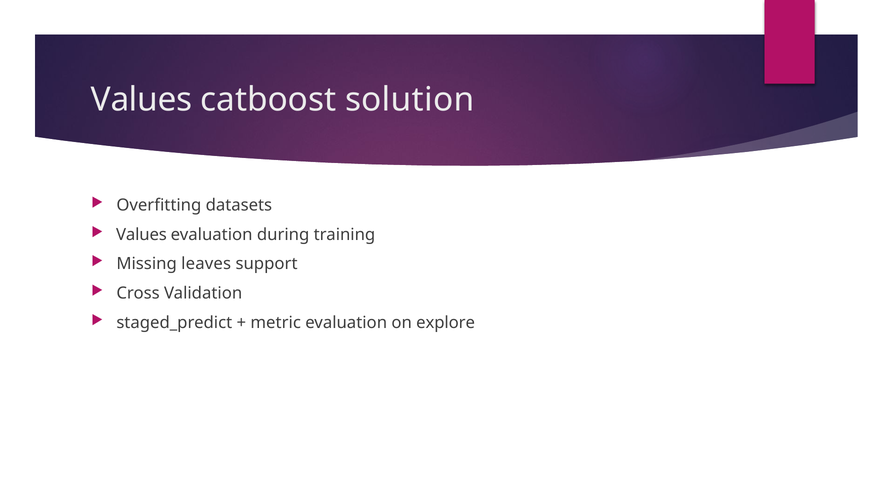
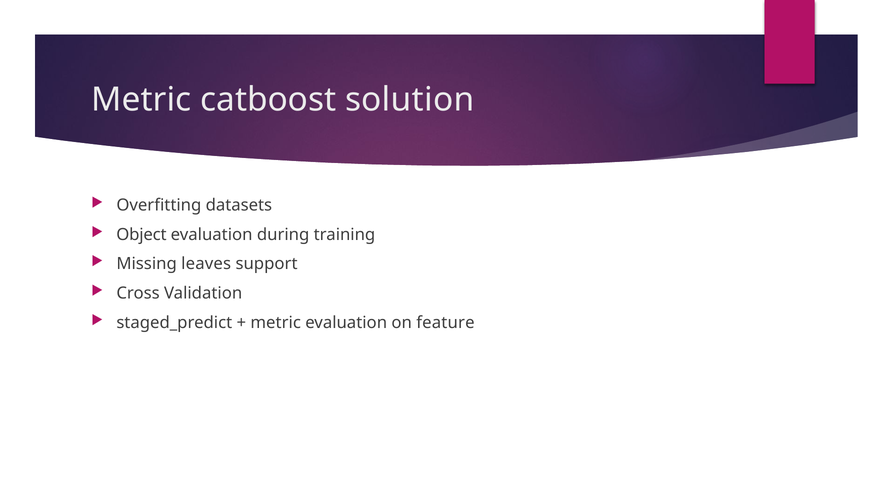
Values at (142, 100): Values -> Metric
Values at (141, 235): Values -> Object
explore: explore -> feature
